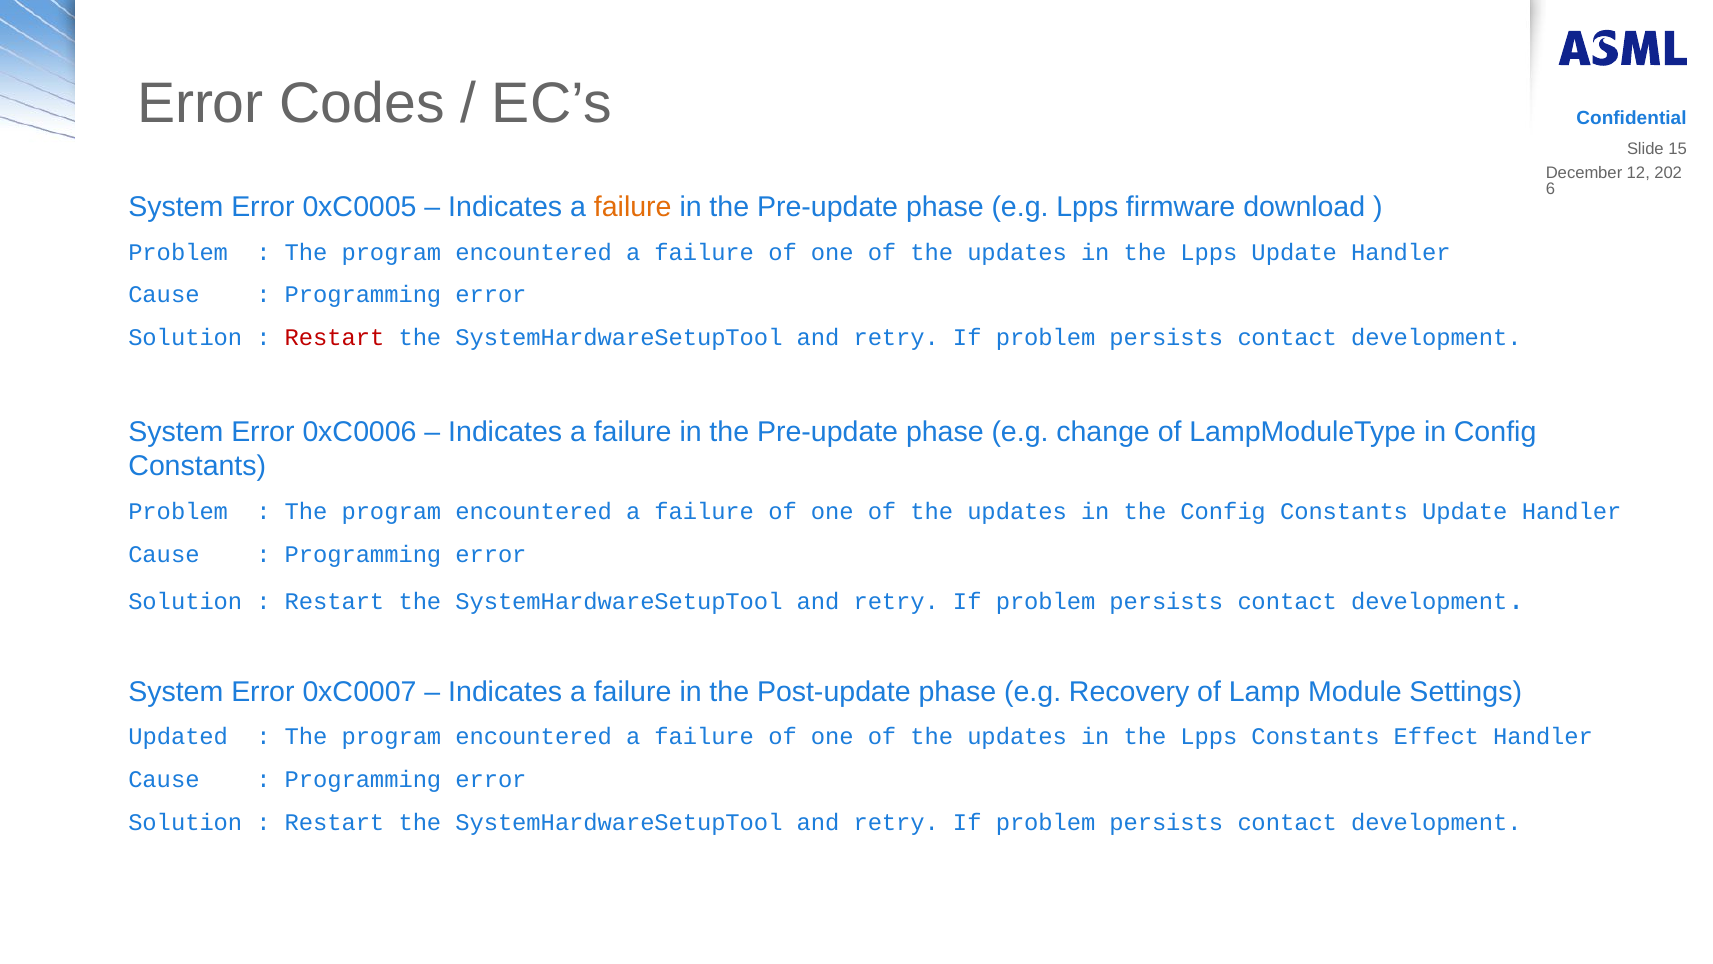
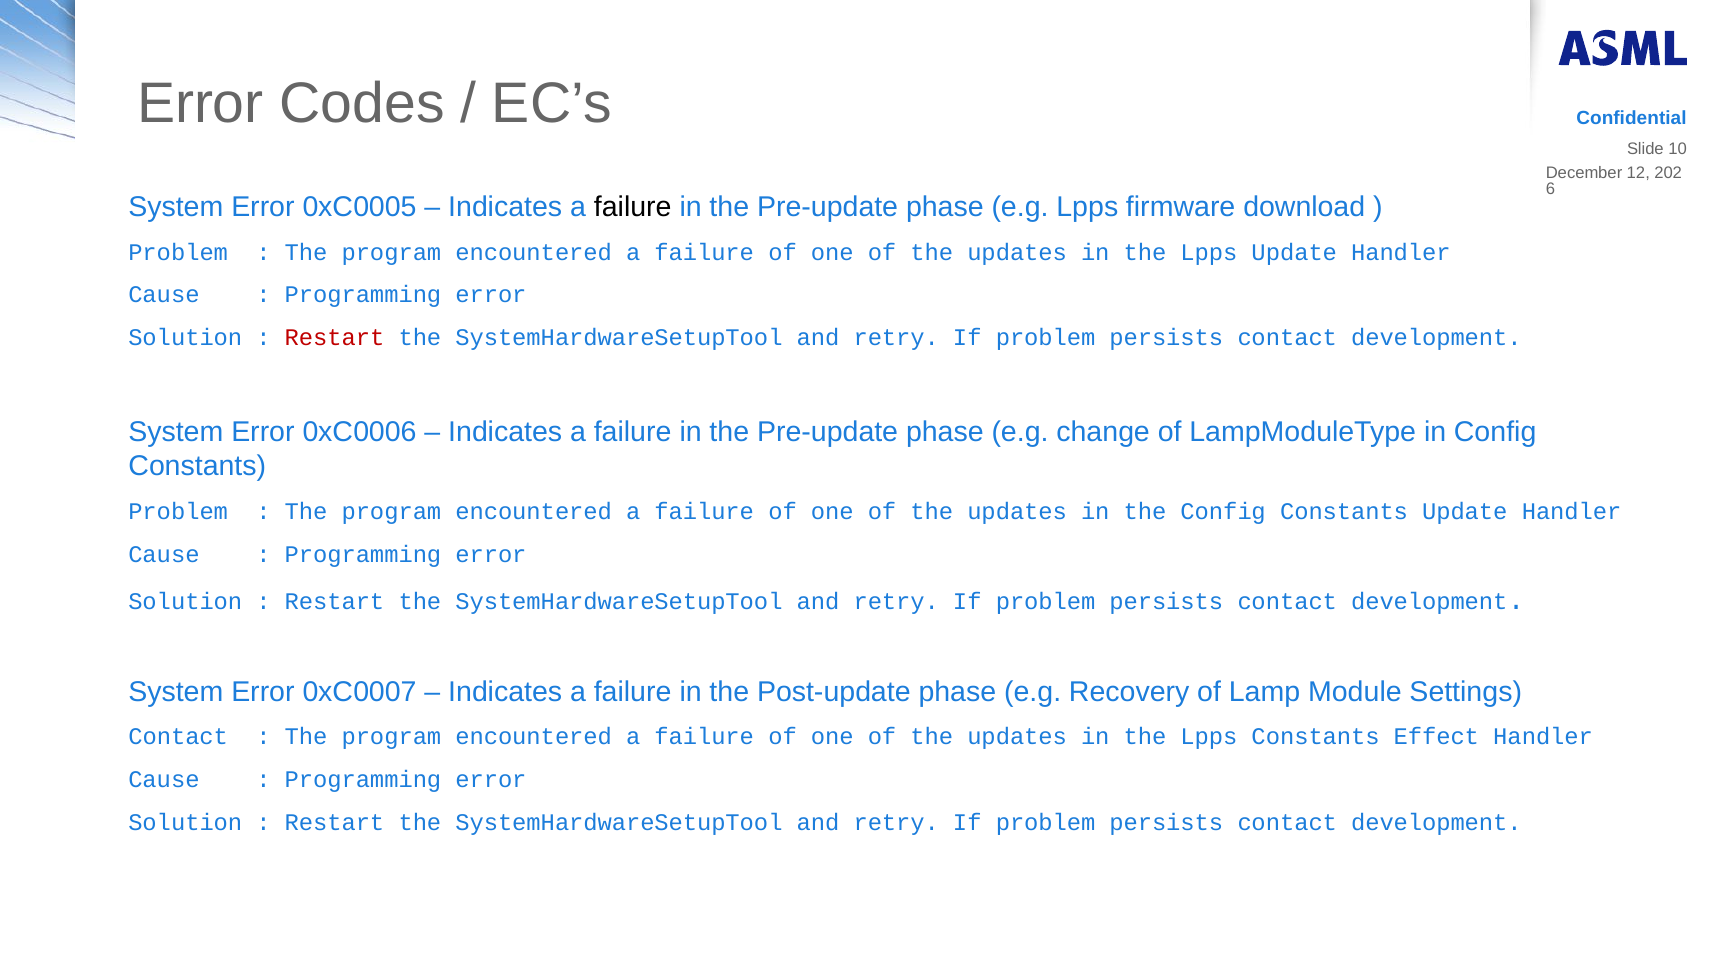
15: 15 -> 10
failure at (633, 207) colour: orange -> black
Updated at (178, 737): Updated -> Contact
